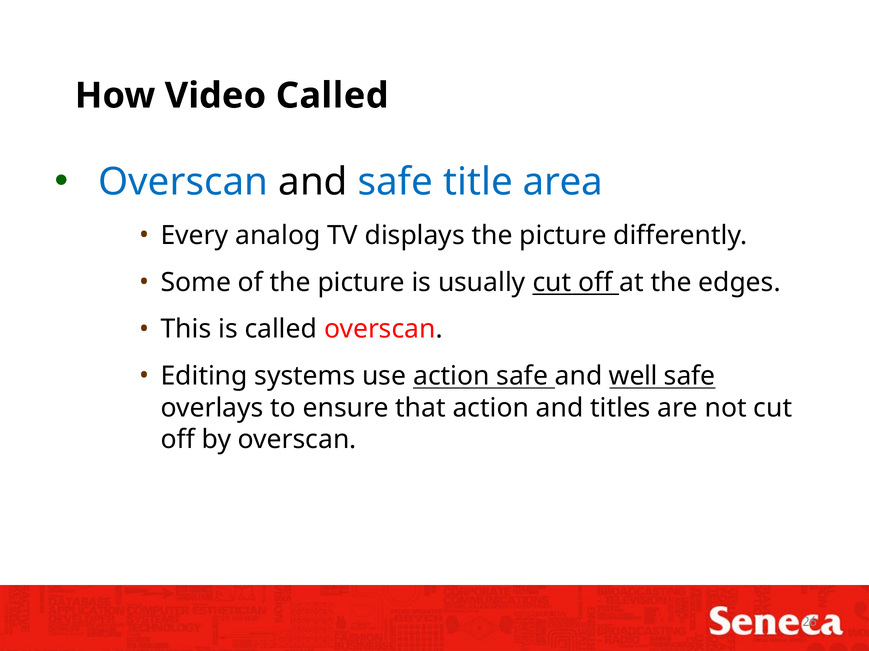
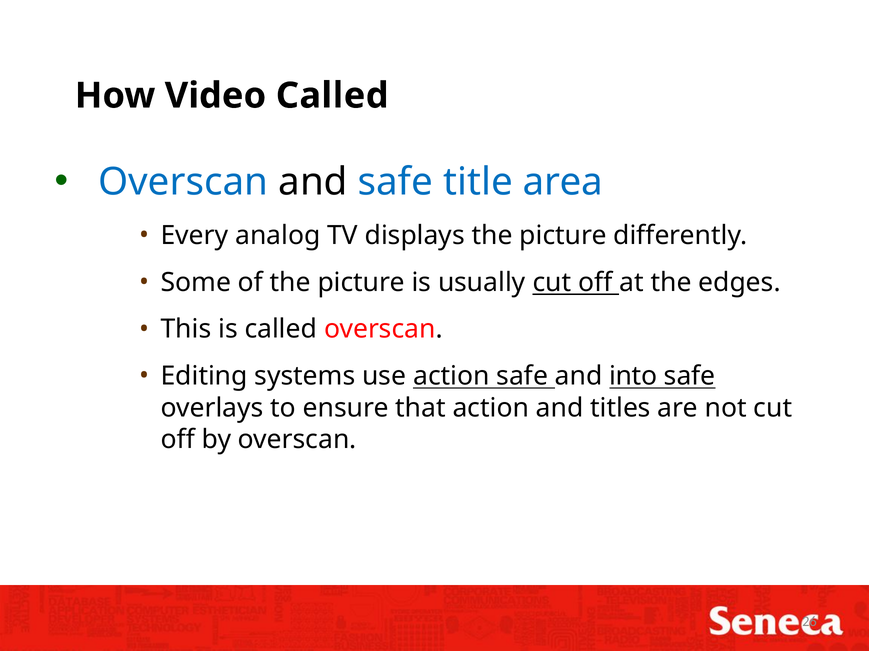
well: well -> into
